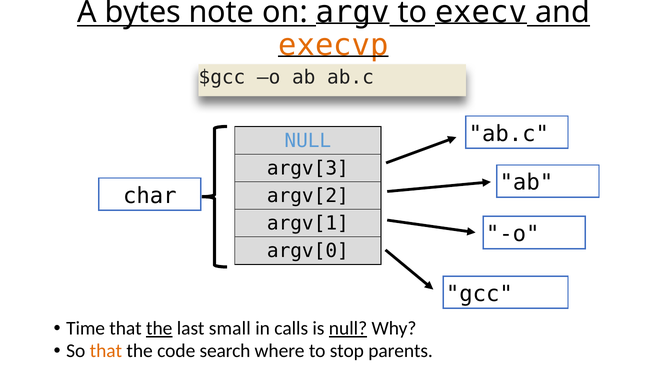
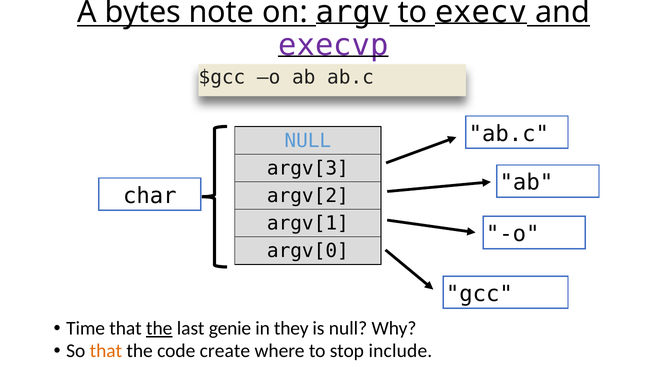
execvp colour: orange -> purple
small: small -> genie
calls: calls -> they
null at (348, 329) underline: present -> none
search: search -> create
parents: parents -> include
